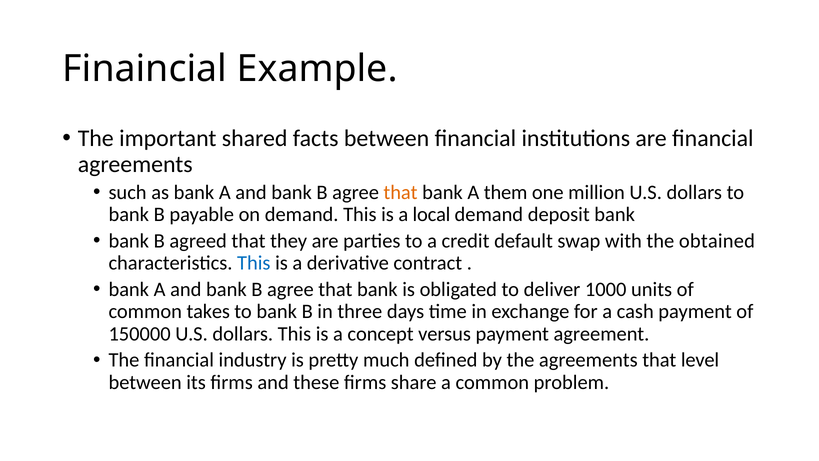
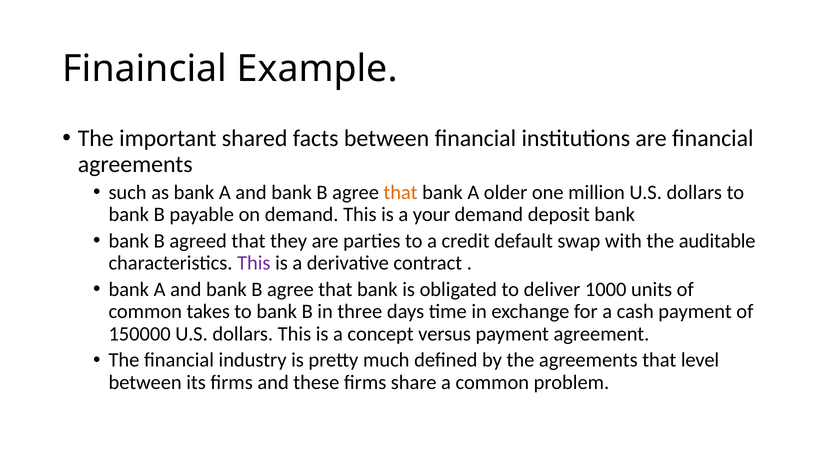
them: them -> older
local: local -> your
obtained: obtained -> auditable
This at (254, 263) colour: blue -> purple
